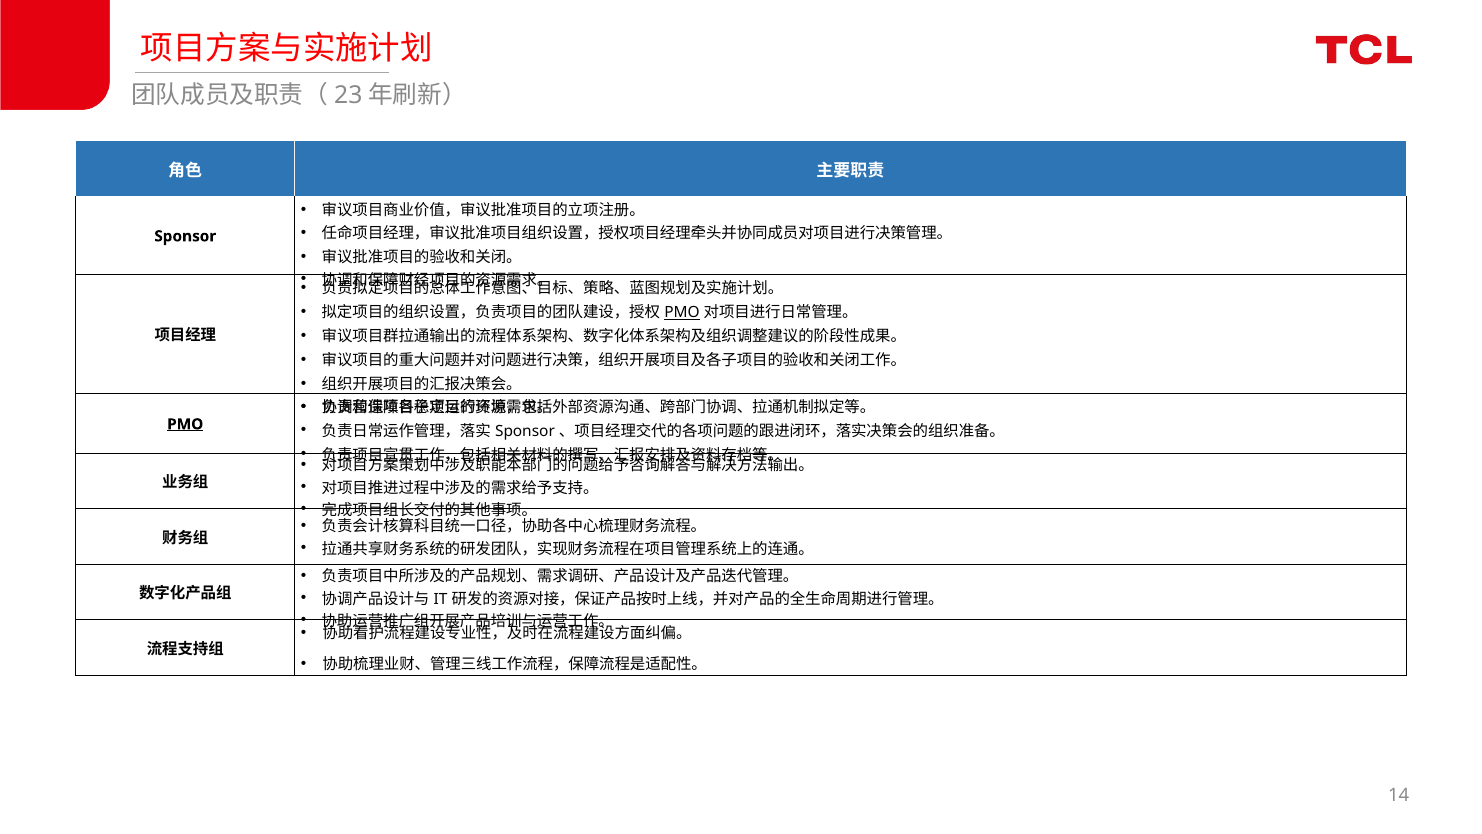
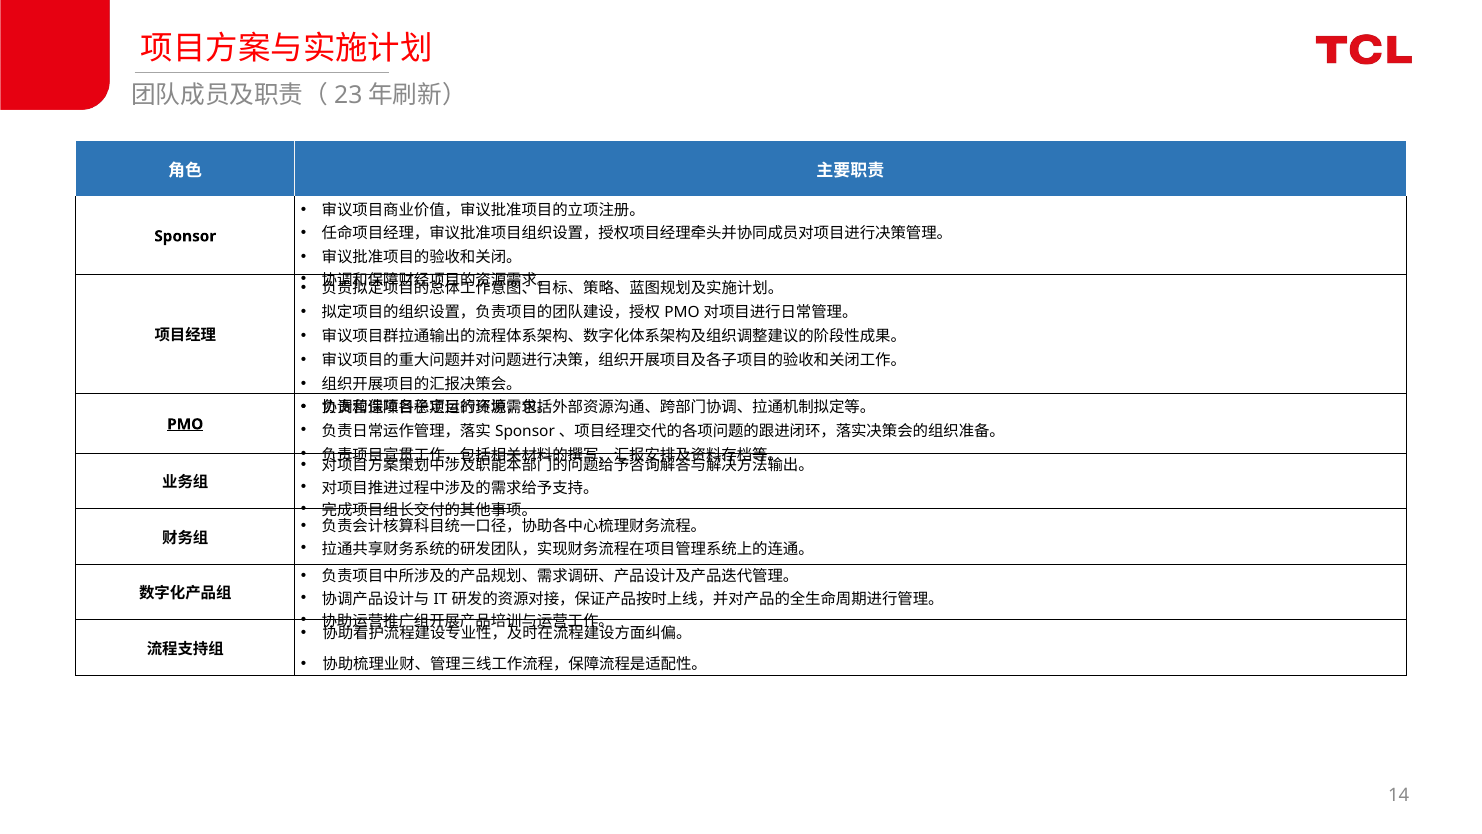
PMO at (682, 312) underline: present -> none
